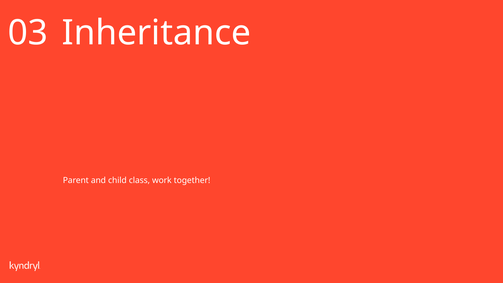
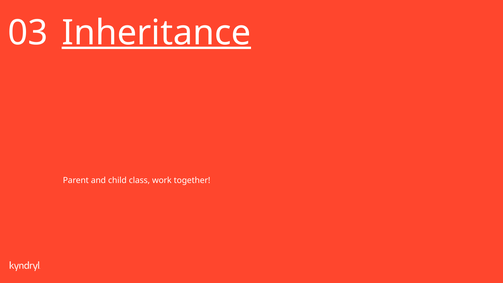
Inheritance underline: none -> present
